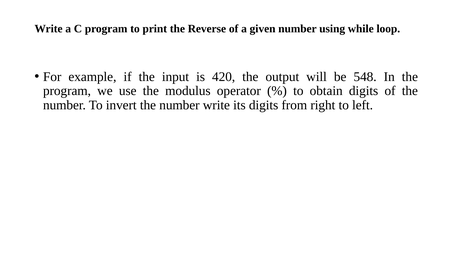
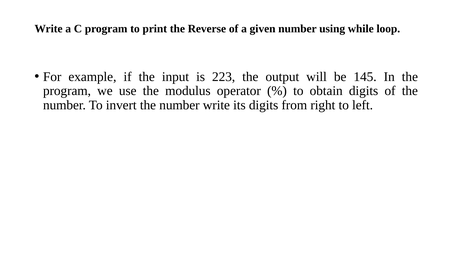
420: 420 -> 223
548: 548 -> 145
